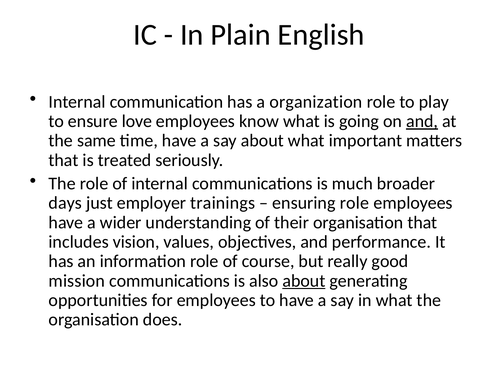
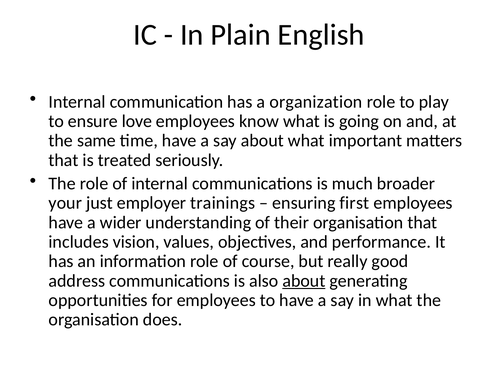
and at (422, 121) underline: present -> none
days: days -> your
ensuring role: role -> first
mission: mission -> address
